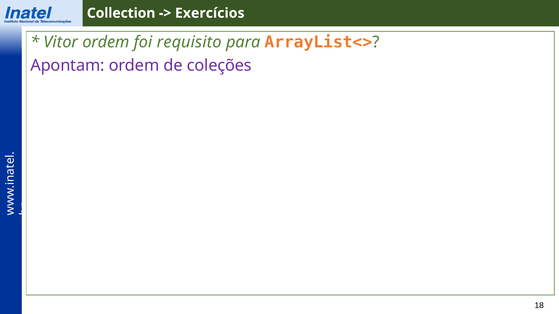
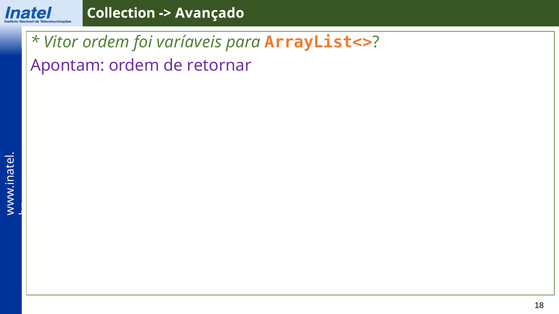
Exercícios: Exercícios -> Avançado
requisito: requisito -> varíaveis
coleções: coleções -> retornar
